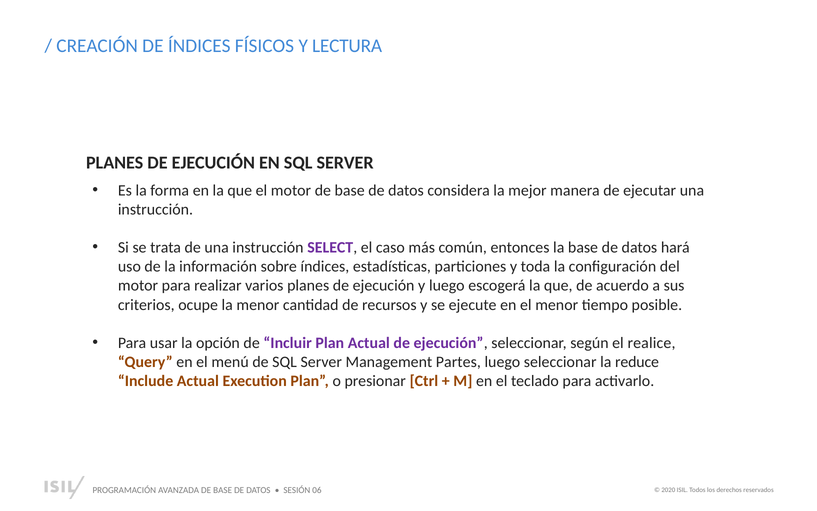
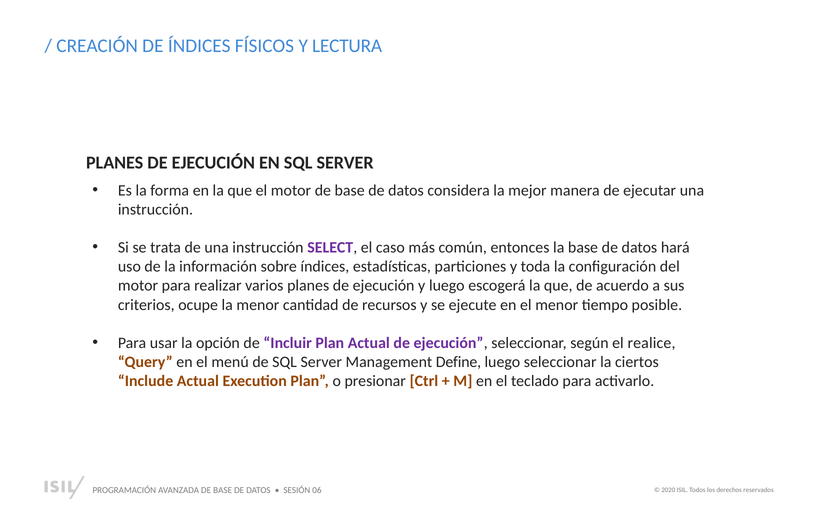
Partes: Partes -> Define
reduce: reduce -> ciertos
